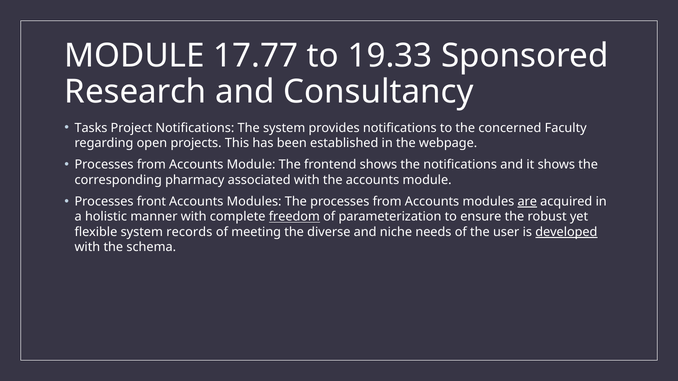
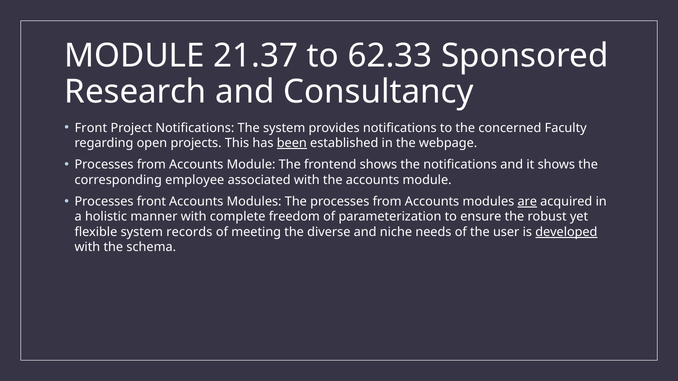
17.77: 17.77 -> 21.37
19.33: 19.33 -> 62.33
Tasks at (91, 128): Tasks -> Front
been underline: none -> present
pharmacy: pharmacy -> employee
freedom underline: present -> none
